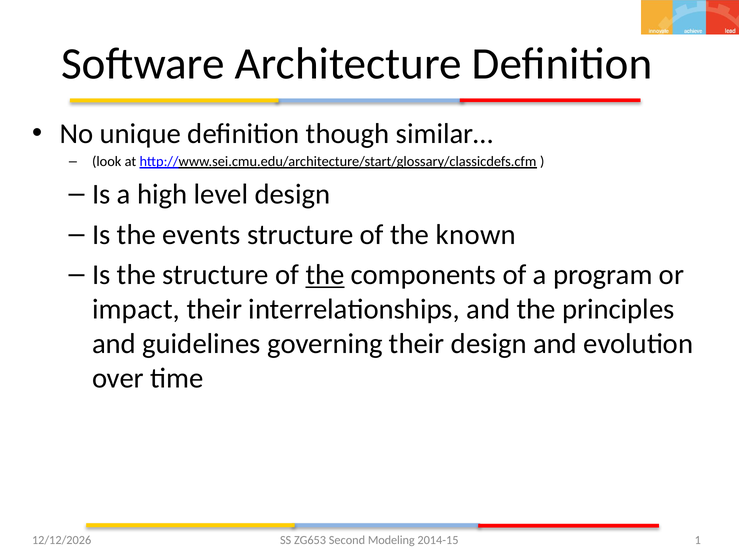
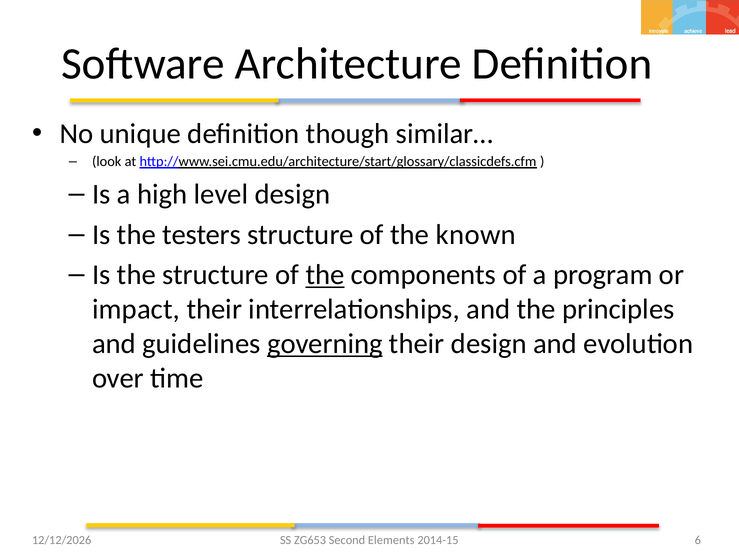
events: events -> testers
governing underline: none -> present
Modeling: Modeling -> Elements
1: 1 -> 6
